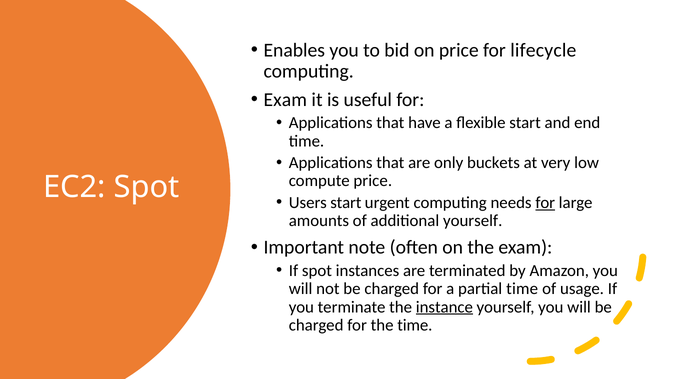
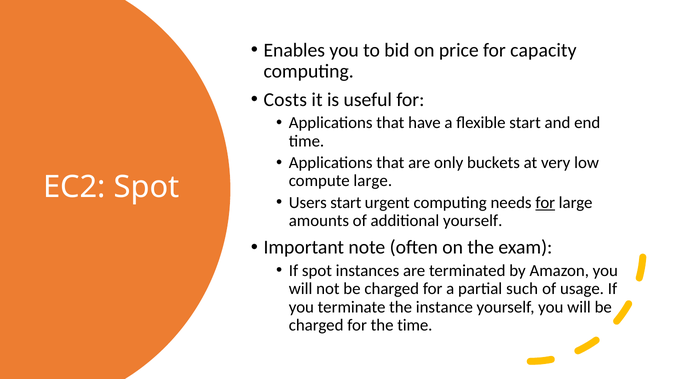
lifecycle: lifecycle -> capacity
Exam at (285, 100): Exam -> Costs
compute price: price -> large
partial time: time -> such
instance underline: present -> none
